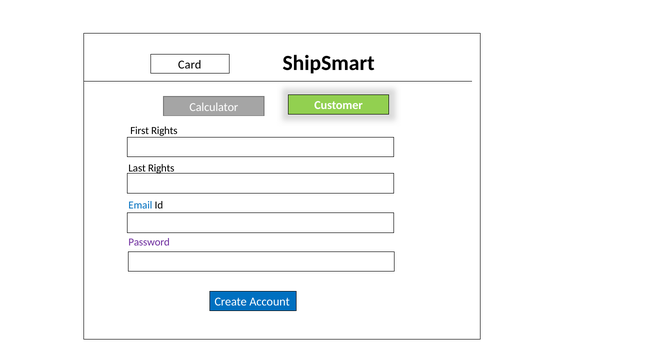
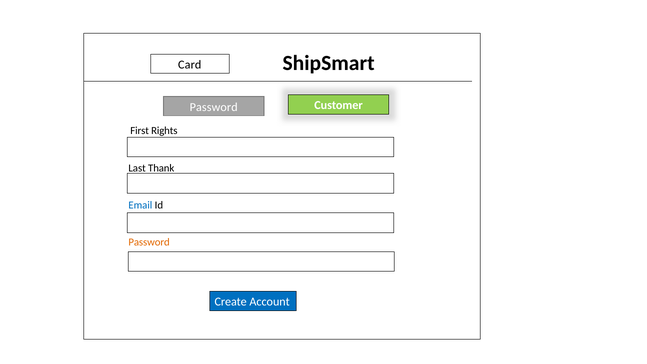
Calculator at (214, 107): Calculator -> Password
Last Rights: Rights -> Thank
Password at (149, 242) colour: purple -> orange
